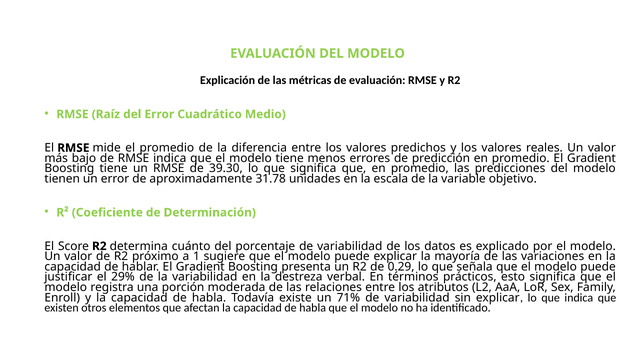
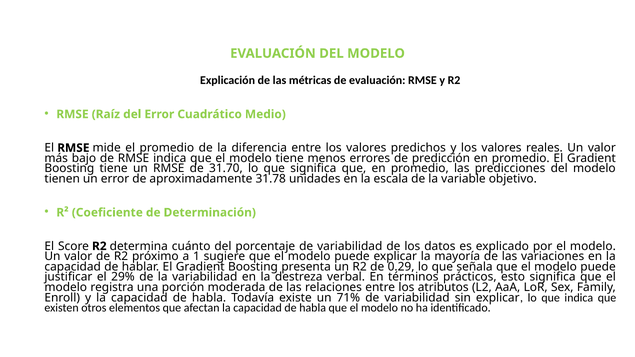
39.30: 39.30 -> 31.70
